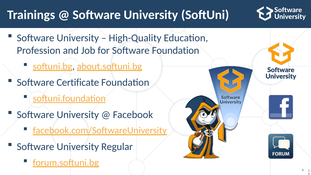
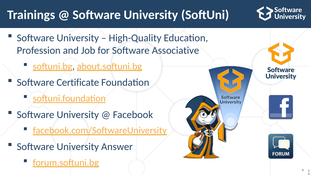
Software Foundation: Foundation -> Associative
Regular: Regular -> Answer
